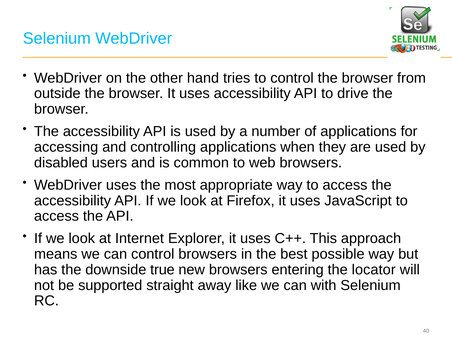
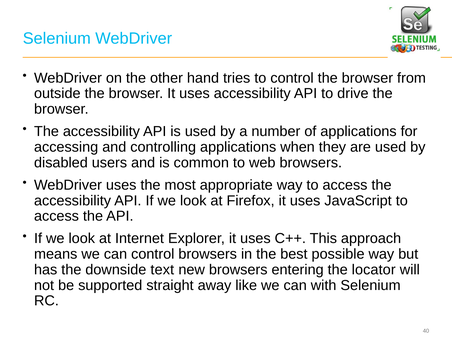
true: true -> text
